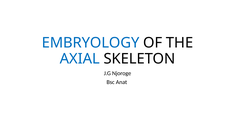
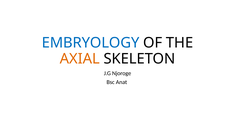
AXIAL colour: blue -> orange
